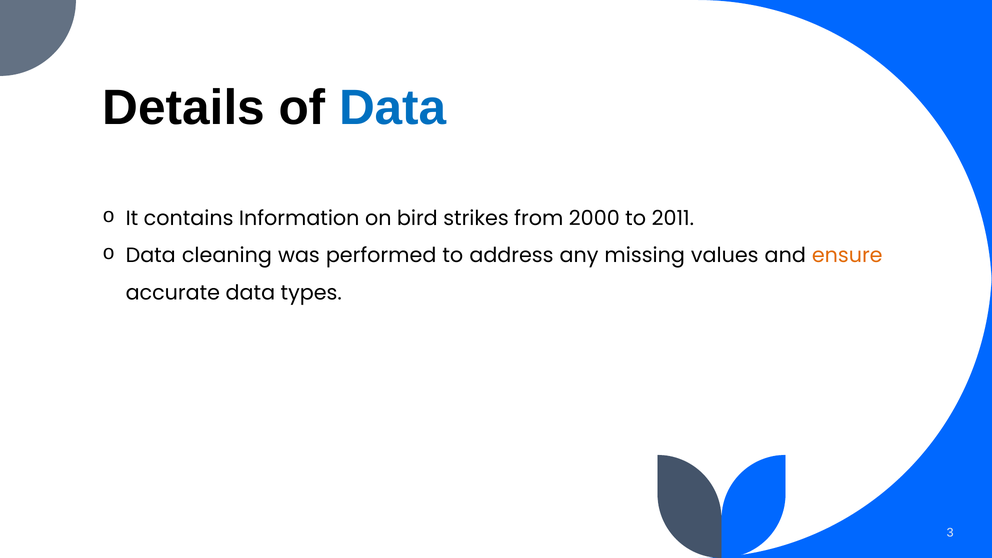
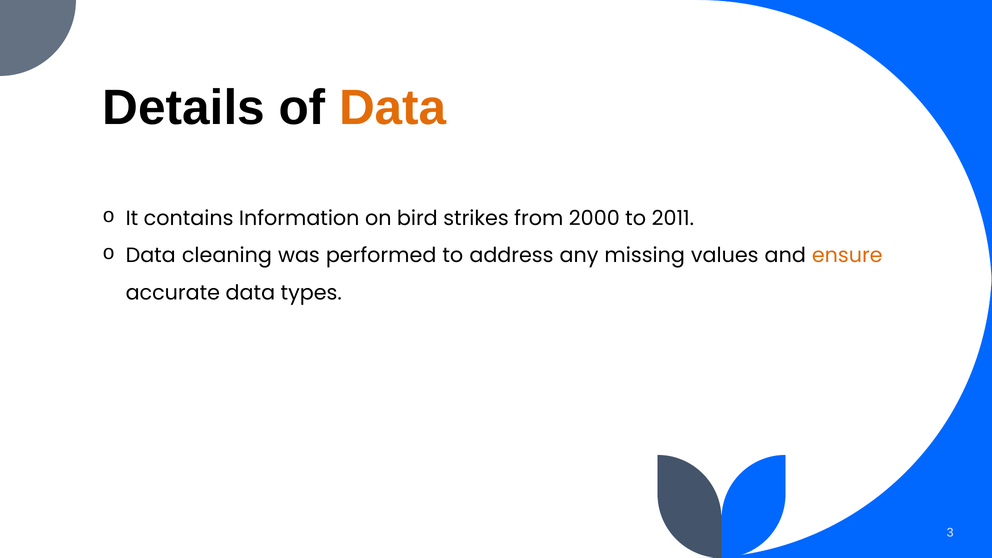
Data at (393, 108) colour: blue -> orange
